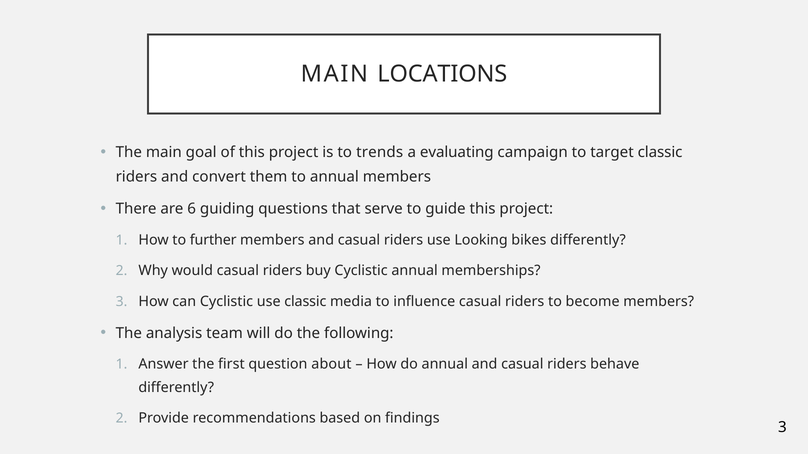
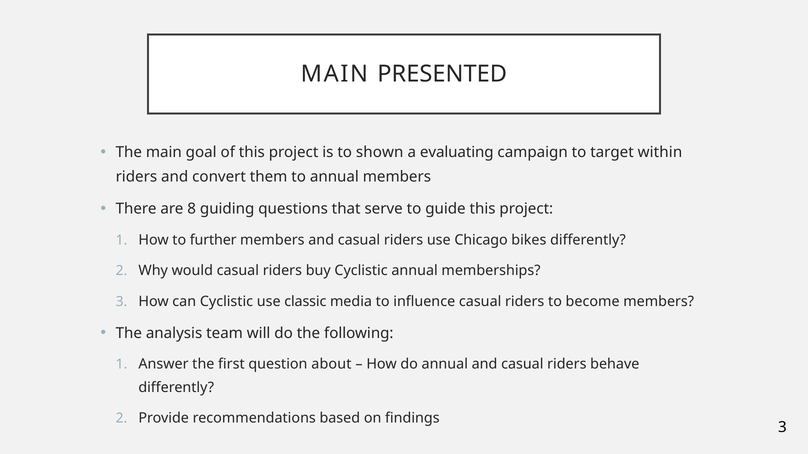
LOCATIONS: LOCATIONS -> PRESENTED
trends: trends -> shown
target classic: classic -> within
6: 6 -> 8
Looking: Looking -> Chicago
